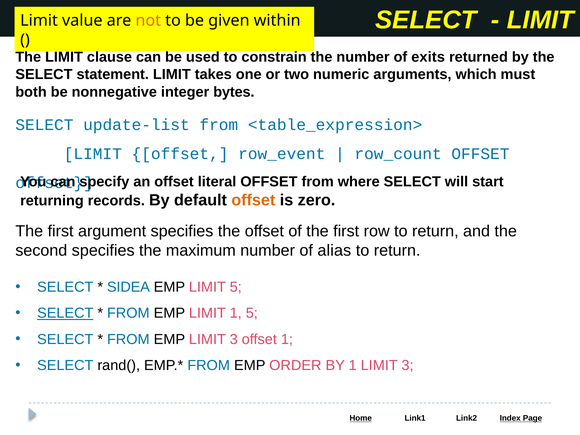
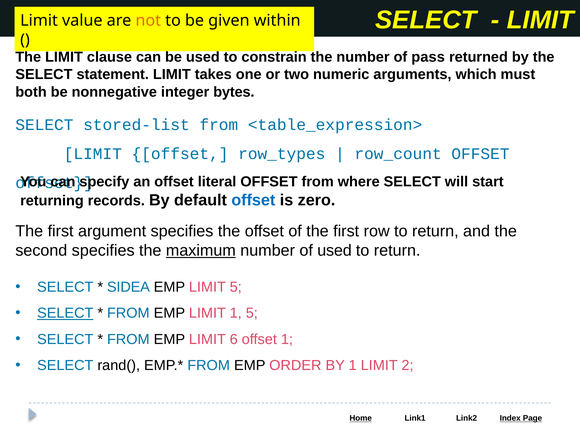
exits: exits -> pass
update-list: update-list -> stored-list
row_event: row_event -> row_types
offset at (253, 200) colour: orange -> blue
maximum underline: none -> present
of alias: alias -> used
EMP LIMIT 3: 3 -> 6
1 LIMIT 3: 3 -> 2
